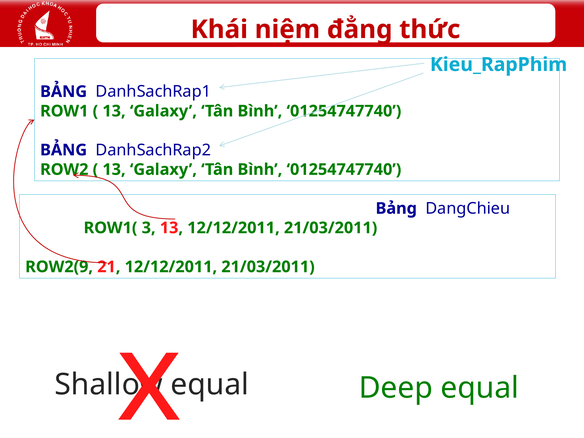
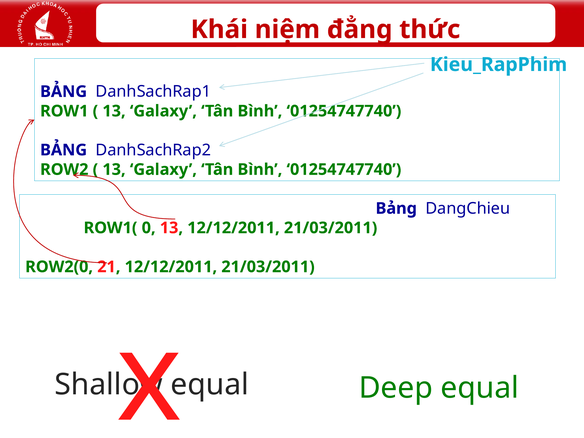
3: 3 -> 0
ROW2(9: ROW2(9 -> ROW2(0
